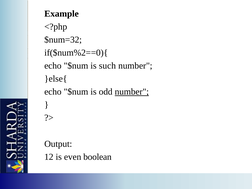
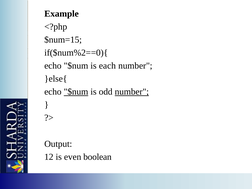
$num=32: $num=32 -> $num=15
such: such -> each
$num at (76, 92) underline: none -> present
